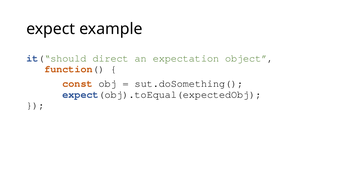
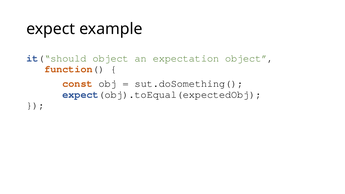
it(“should direct: direct -> object
